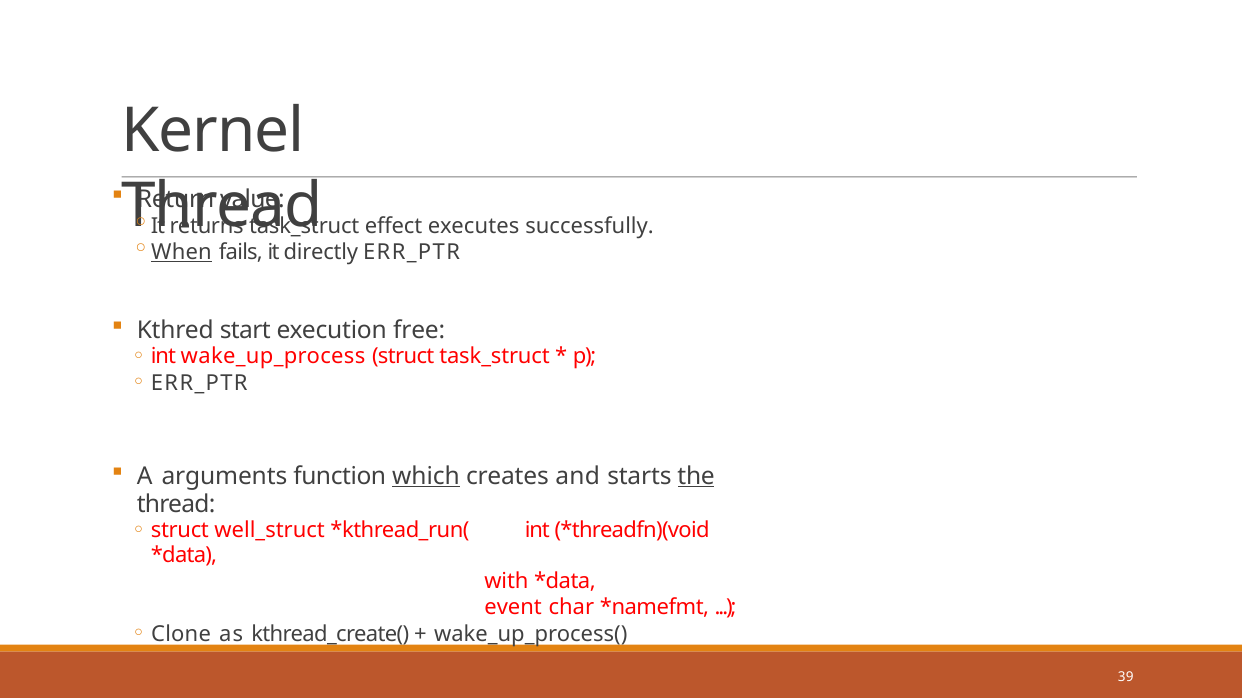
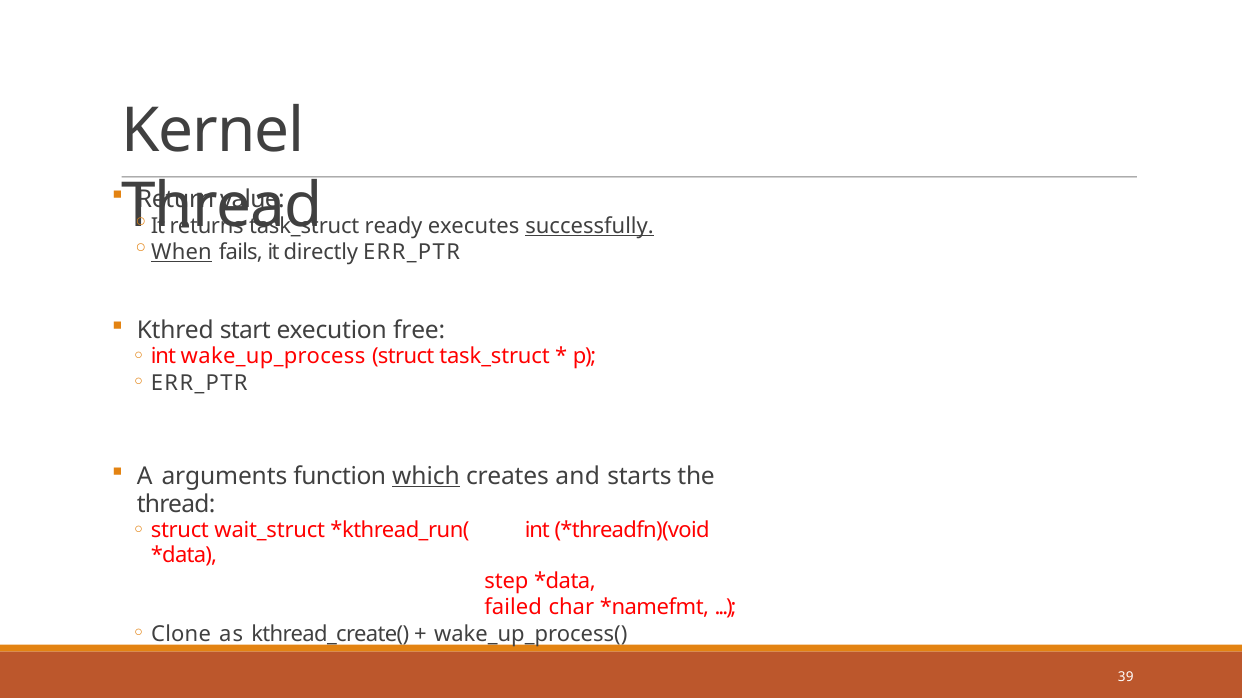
effect: effect -> ready
successfully underline: none -> present
the underline: present -> none
well_struct: well_struct -> wait_struct
with: with -> step
event: event -> failed
